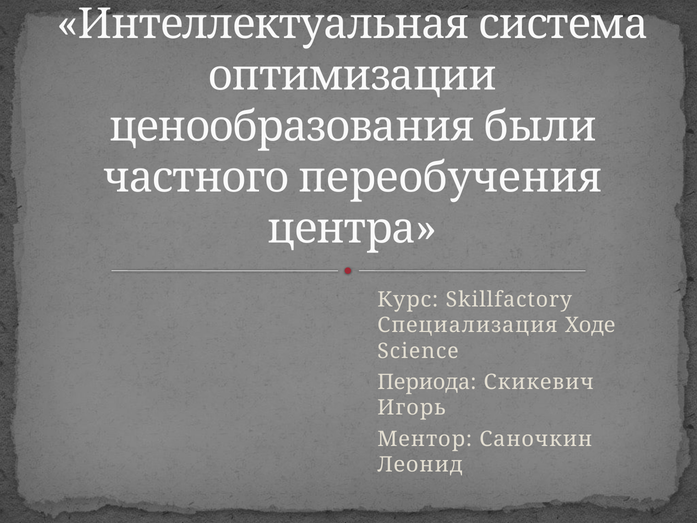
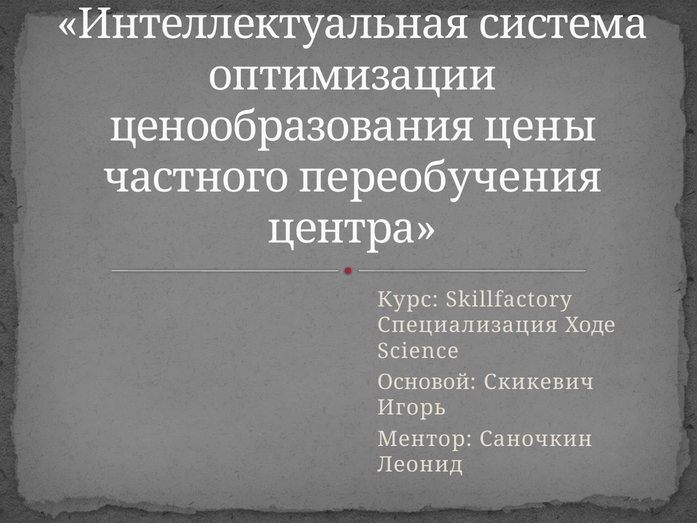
были: были -> цены
Периода: Периода -> Основой
